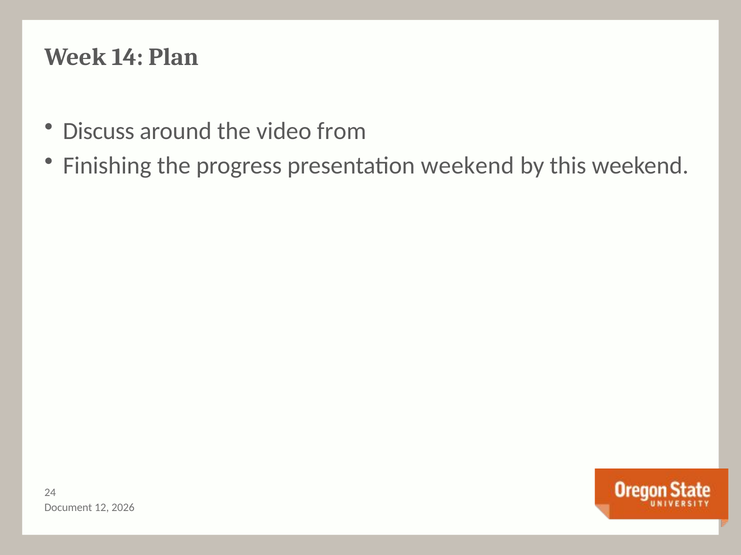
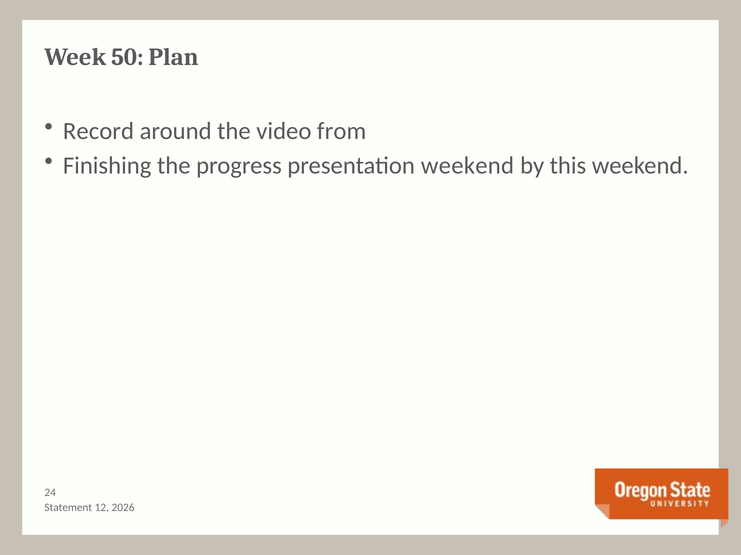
14: 14 -> 50
Discuss: Discuss -> Record
Document: Document -> Statement
